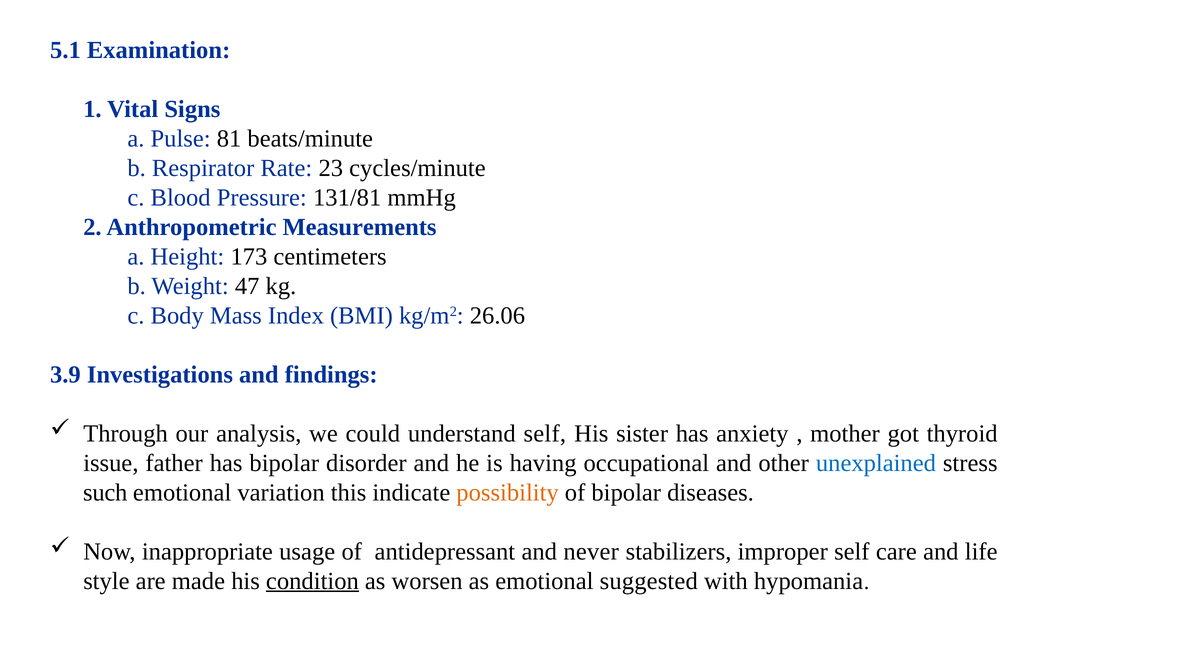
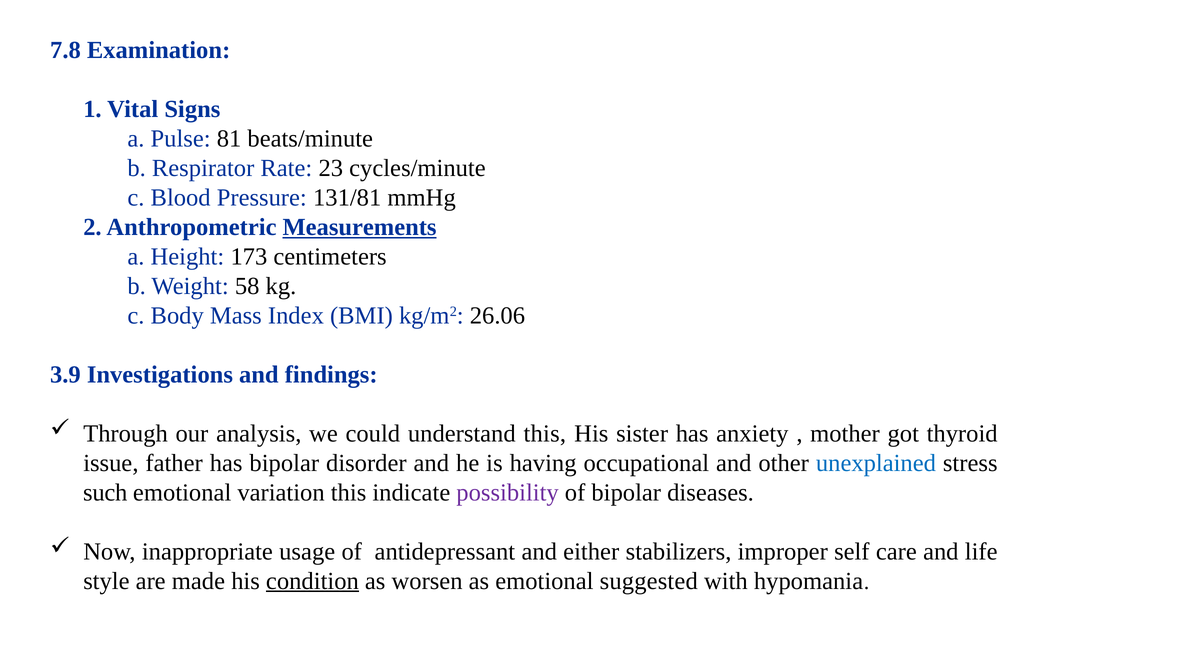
5.1: 5.1 -> 7.8
Measurements underline: none -> present
47: 47 -> 58
understand self: self -> this
possibility colour: orange -> purple
never: never -> either
